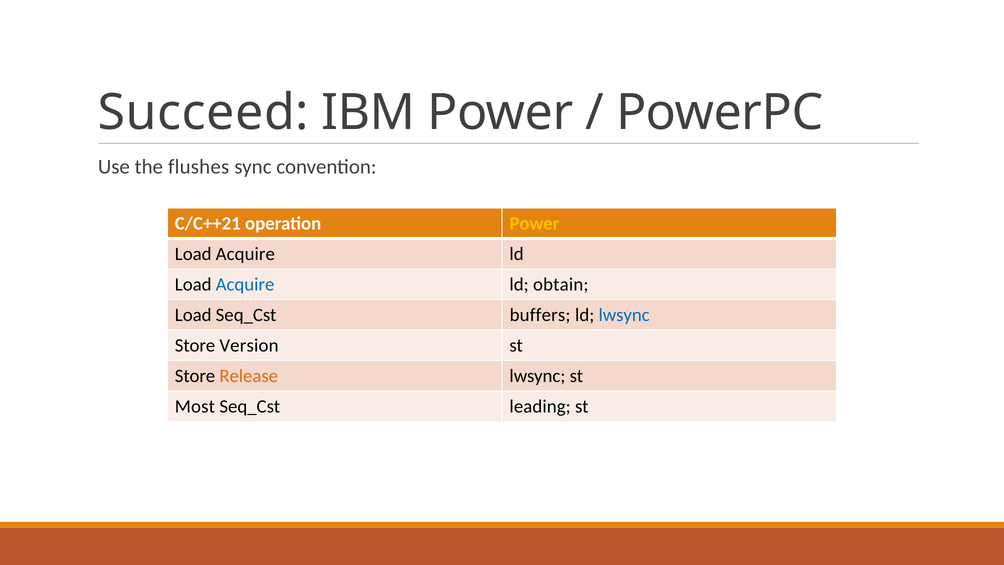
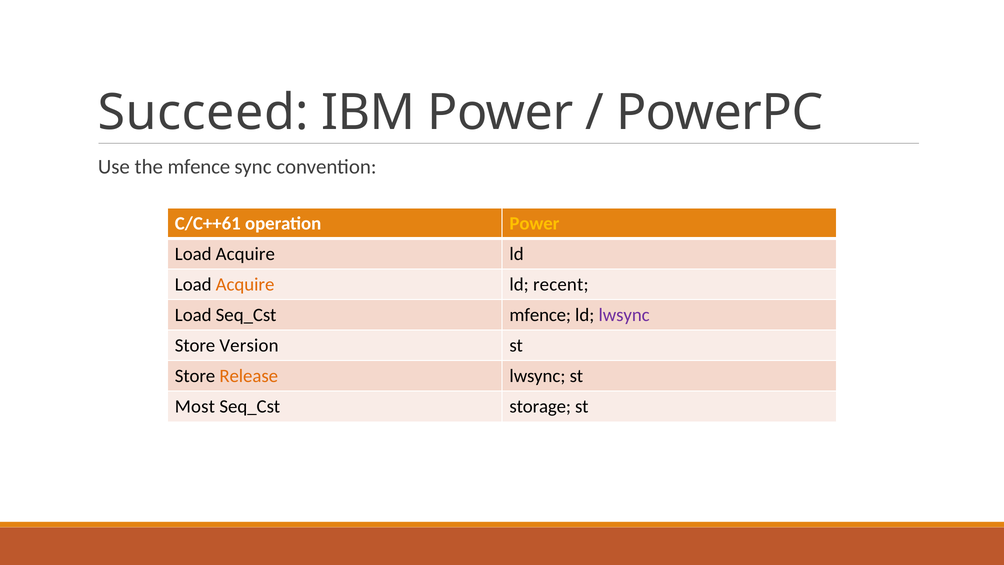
the flushes: flushes -> mfence
C/C++21: C/C++21 -> C/C++61
Acquire at (245, 284) colour: blue -> orange
obtain: obtain -> recent
buffers at (540, 315): buffers -> mfence
lwsync at (624, 315) colour: blue -> purple
leading: leading -> storage
